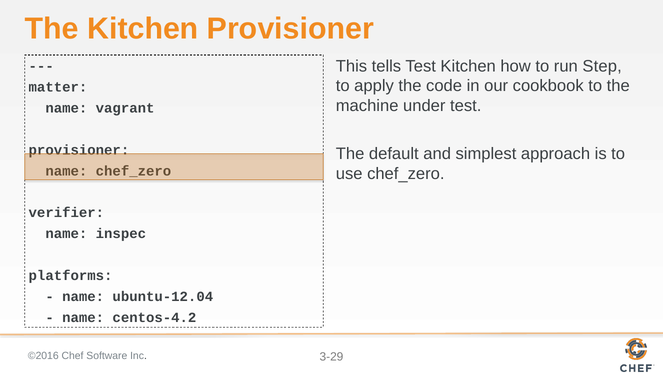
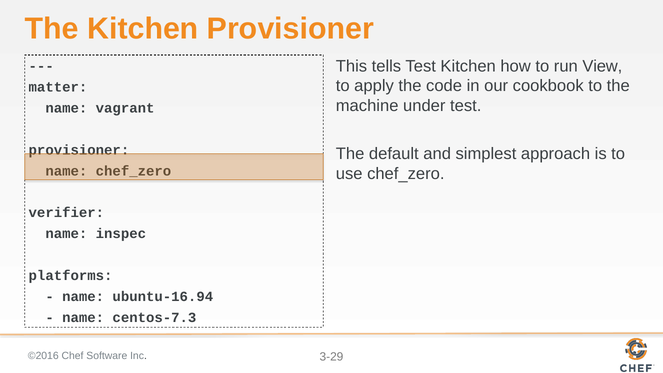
Step: Step -> View
ubuntu-12.04: ubuntu-12.04 -> ubuntu-16.94
centos-4.2: centos-4.2 -> centos-7.3
